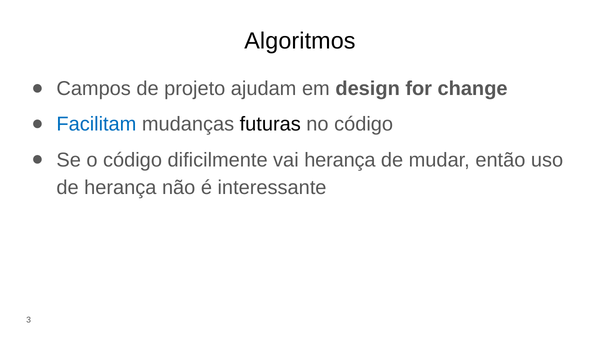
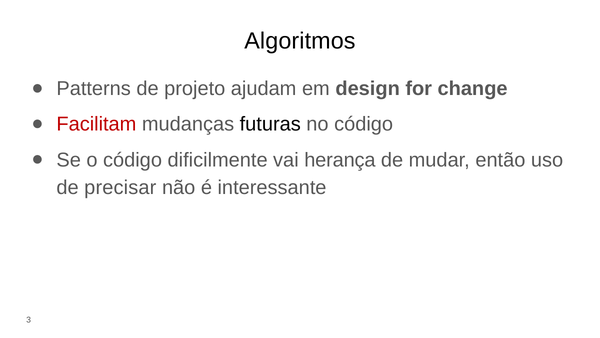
Campos: Campos -> Patterns
Facilitam colour: blue -> red
de herança: herança -> precisar
